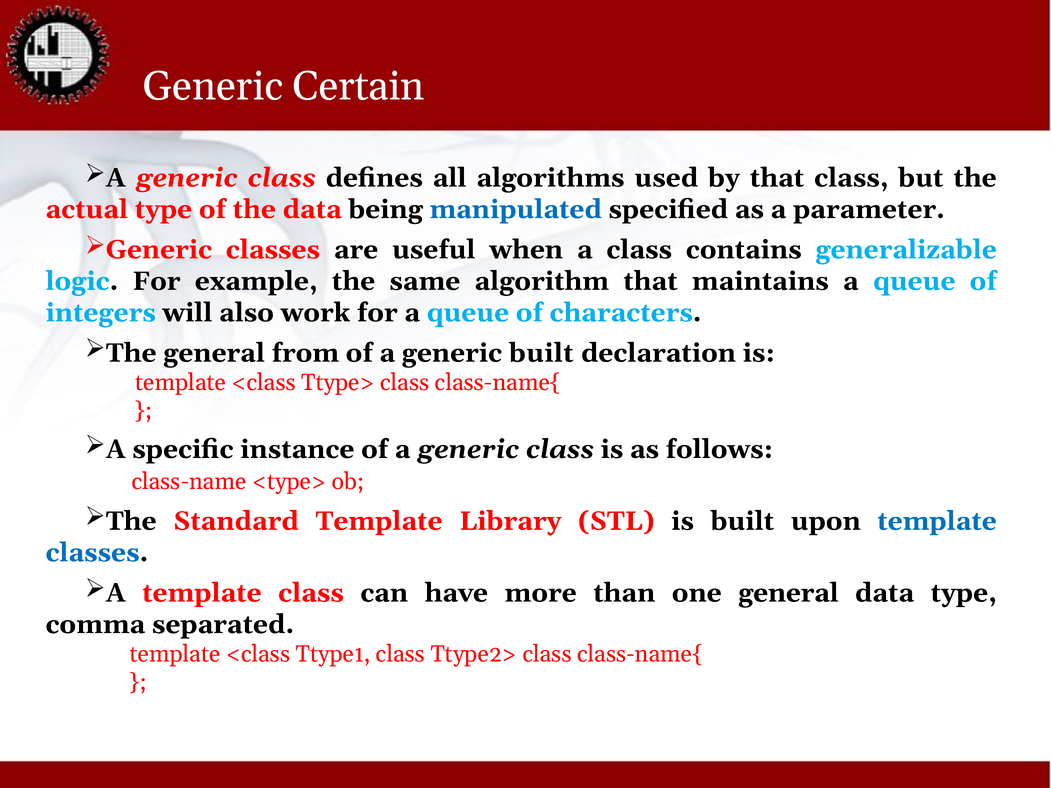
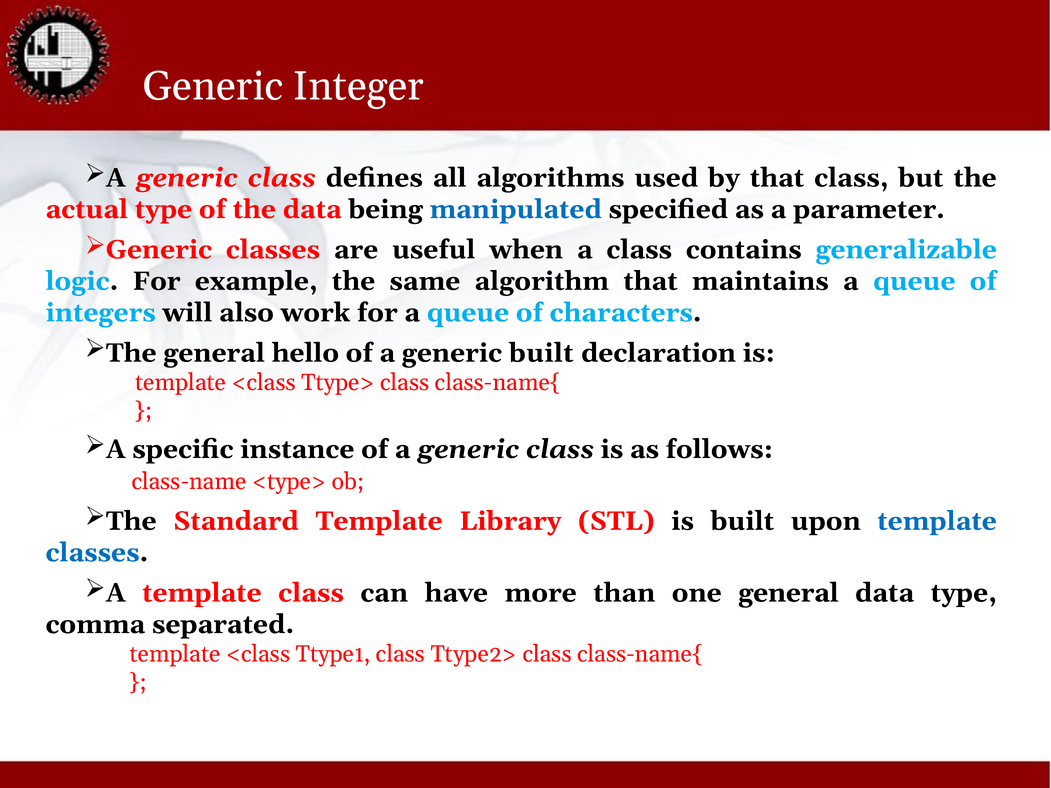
Certain: Certain -> Integer
from: from -> hello
